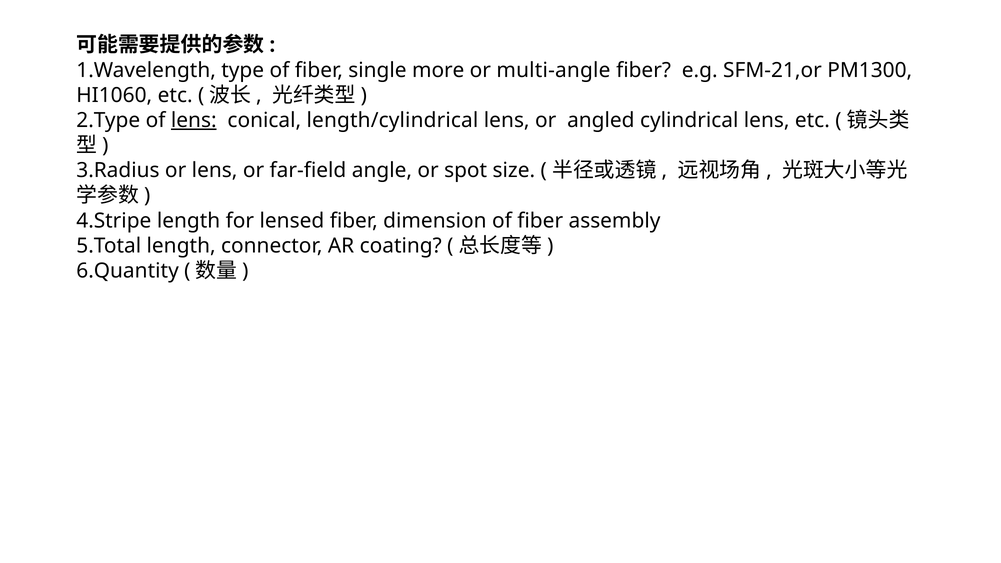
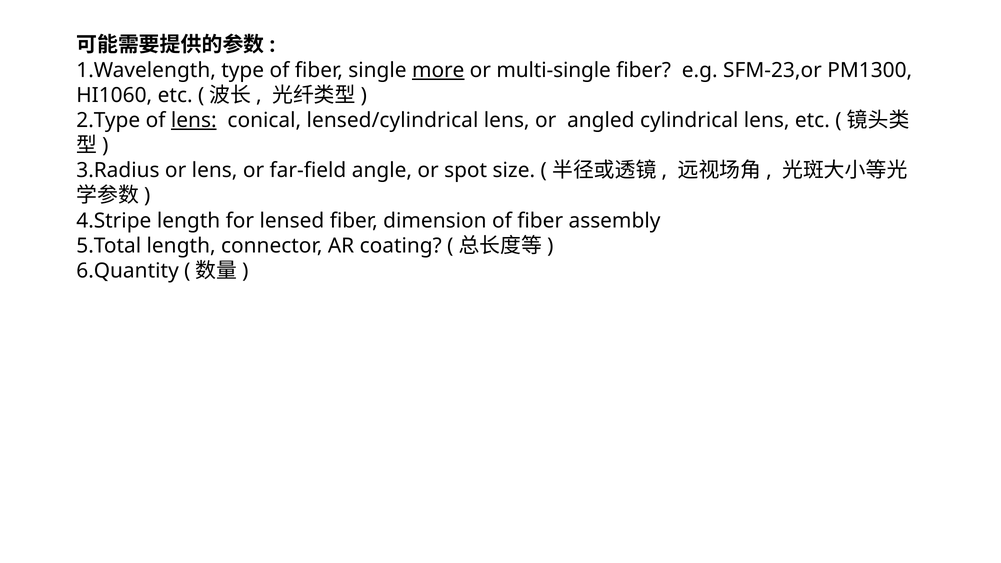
more underline: none -> present
multi-angle: multi-angle -> multi-single
SFM-21,or: SFM-21,or -> SFM-23,or
length/cylindrical: length/cylindrical -> lensed/cylindrical
